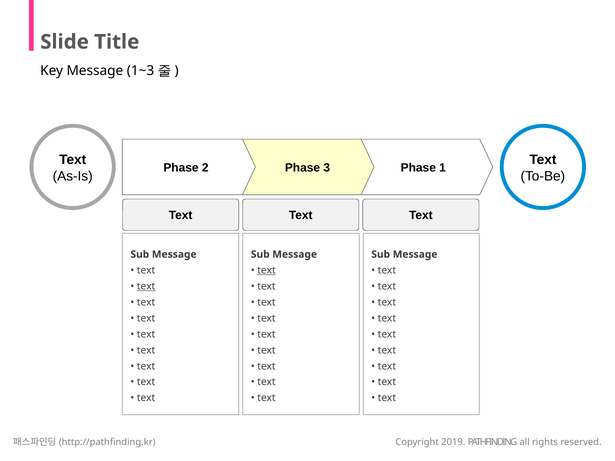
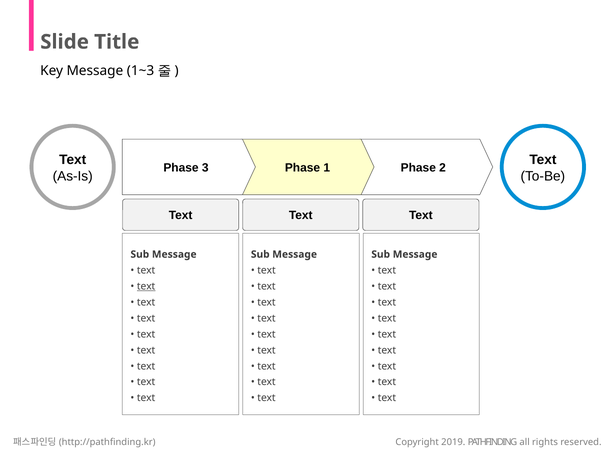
2: 2 -> 3
3: 3 -> 1
1: 1 -> 2
text at (267, 270) underline: present -> none
